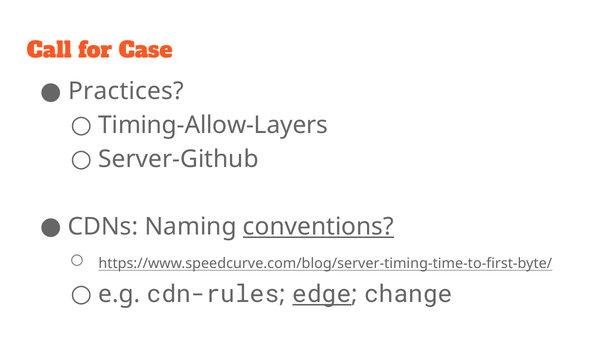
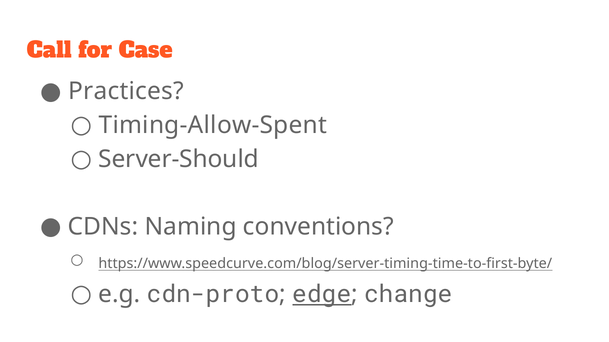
Timing-Allow-Layers: Timing-Allow-Layers -> Timing-Allow-Spent
Server-Github: Server-Github -> Server-Should
conventions underline: present -> none
cdn-rules: cdn-rules -> cdn-proto
